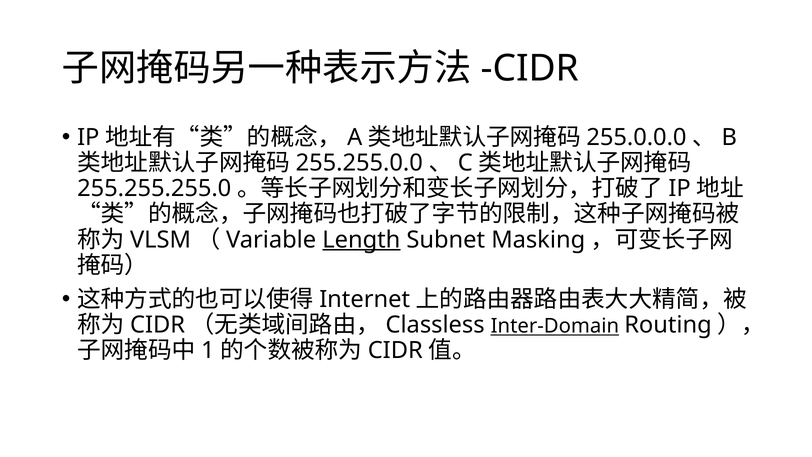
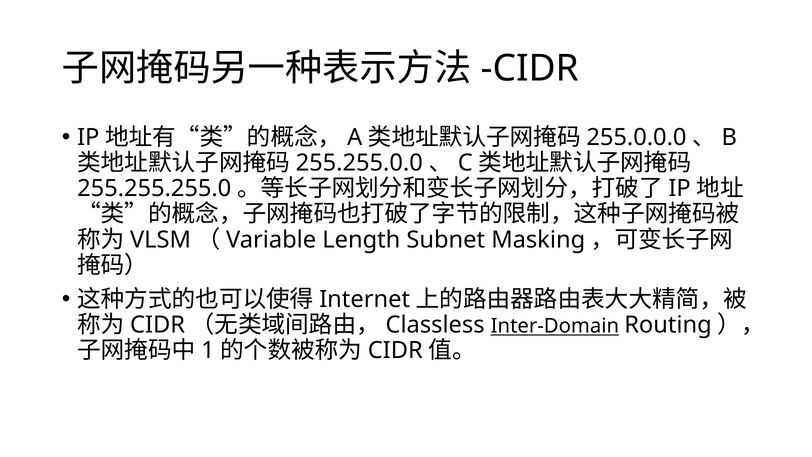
Length underline: present -> none
